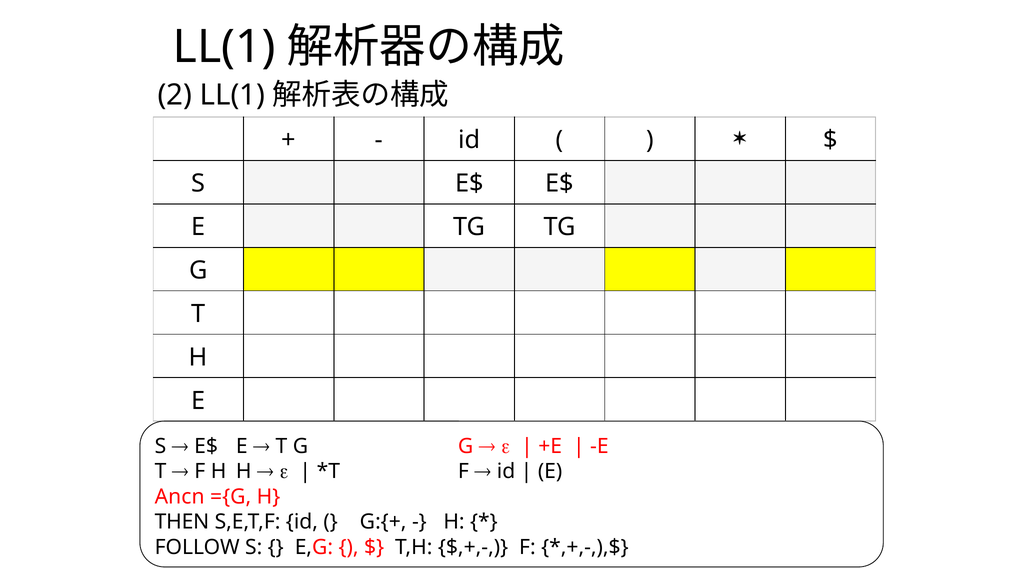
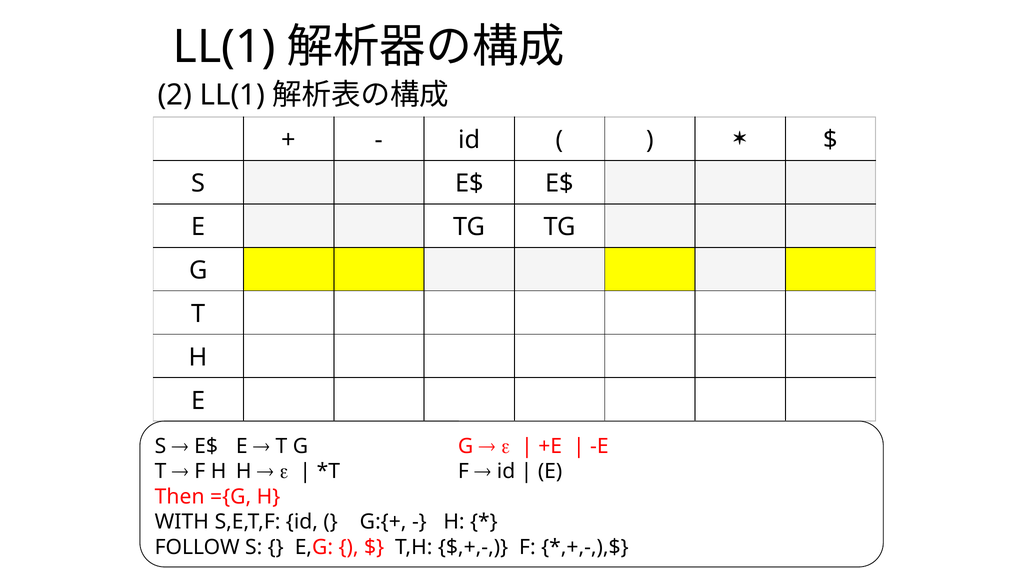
Ancn: Ancn -> Then
THEN: THEN -> WITH
